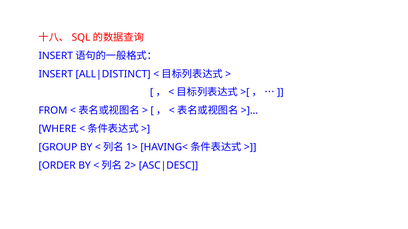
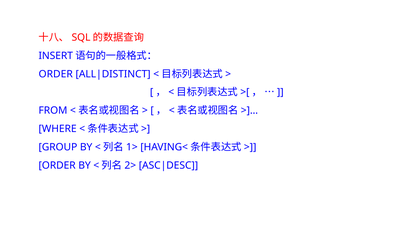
INSERT at (56, 74): INSERT -> ORDER
